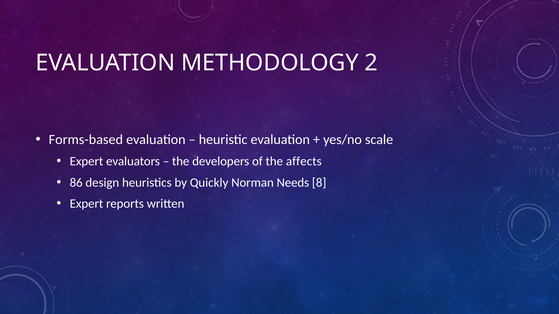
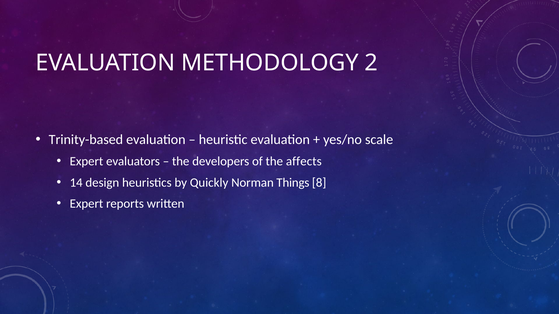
Forms-based: Forms-based -> Trinity-based
86: 86 -> 14
Needs: Needs -> Things
